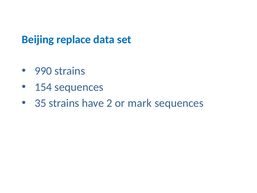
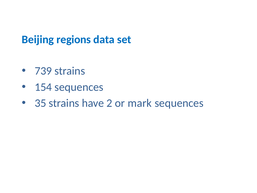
replace: replace -> regions
990: 990 -> 739
